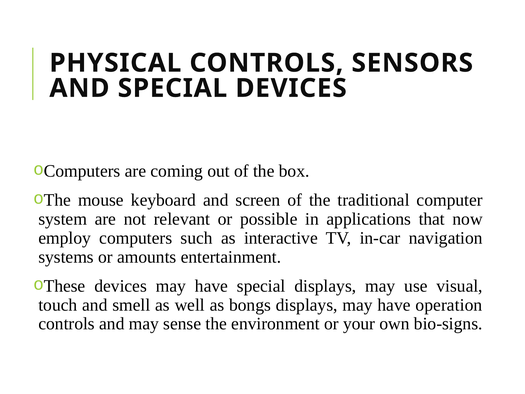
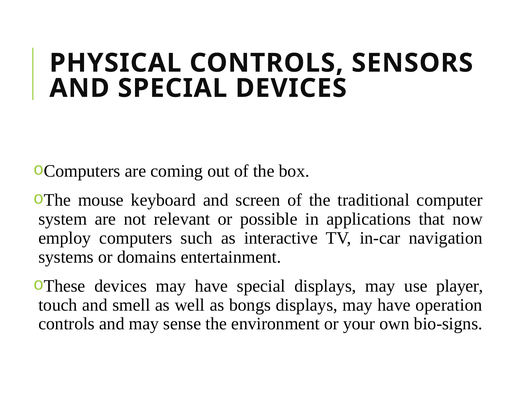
amounts: amounts -> domains
visual: visual -> player
